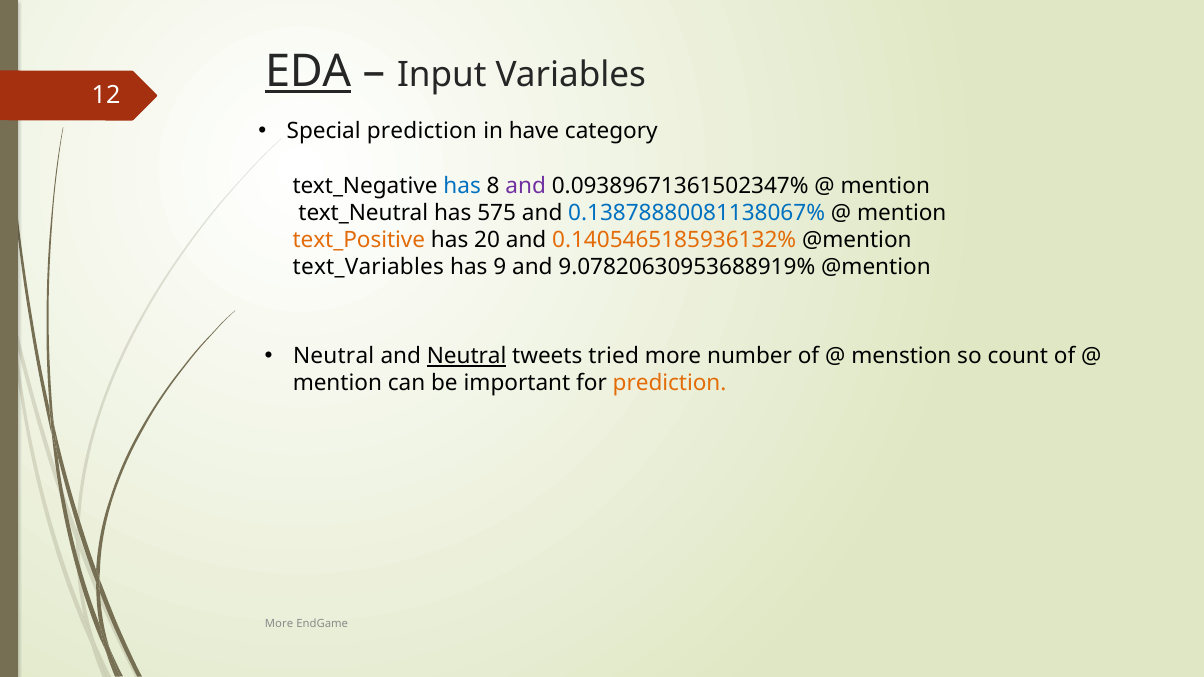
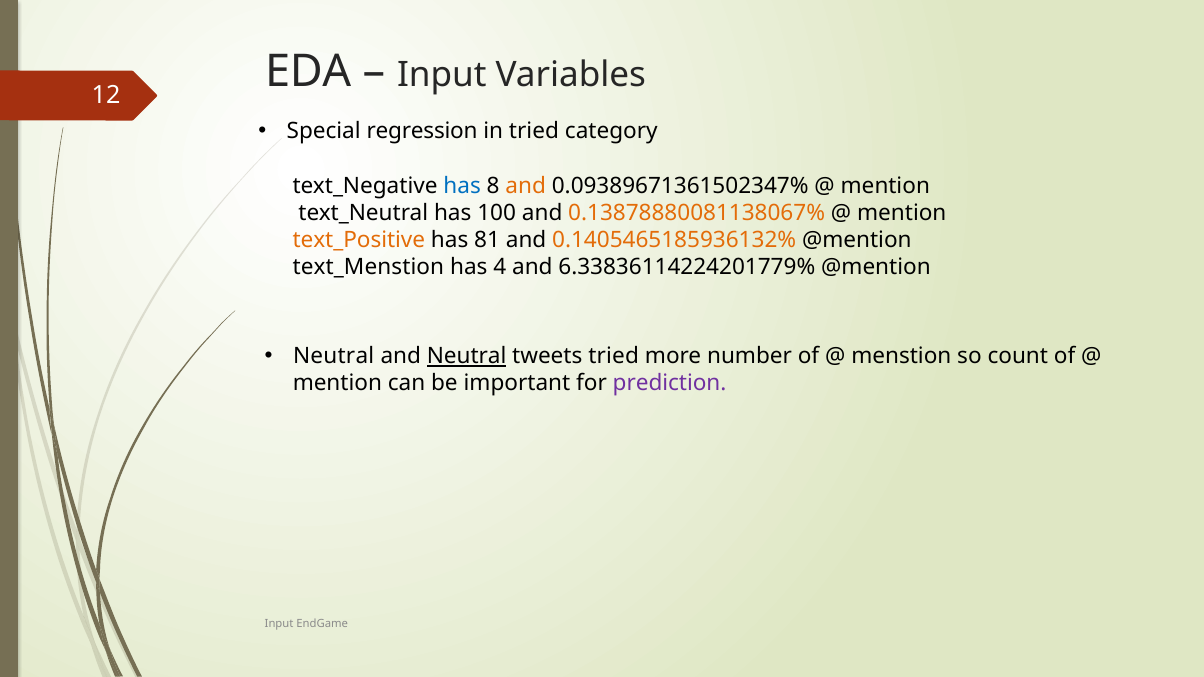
EDA underline: present -> none
Special prediction: prediction -> regression
in have: have -> tried
and at (526, 186) colour: purple -> orange
575: 575 -> 100
0.13878880081138067% colour: blue -> orange
20: 20 -> 81
text_Variables: text_Variables -> text_Menstion
9: 9 -> 4
9.07820630953688919%: 9.07820630953688919% -> 6.33836114224201779%
prediction at (670, 384) colour: orange -> purple
More at (279, 624): More -> Input
